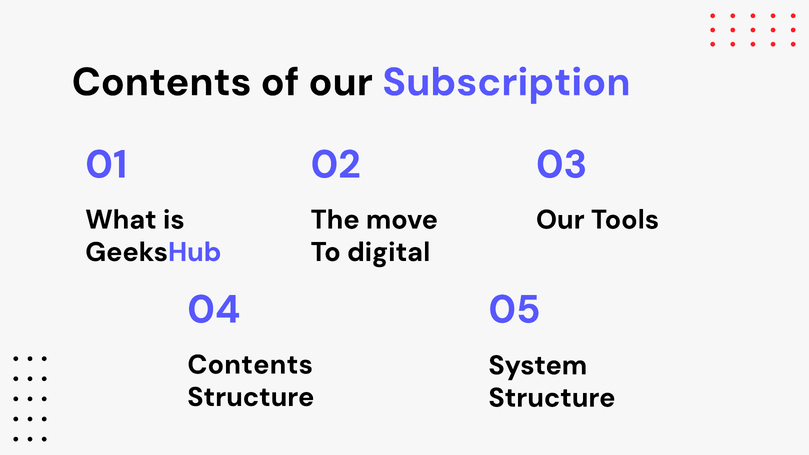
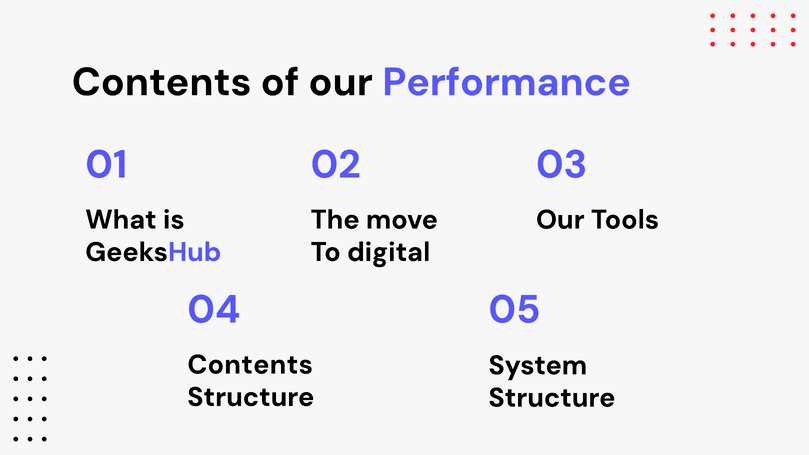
Subscription: Subscription -> Performance
